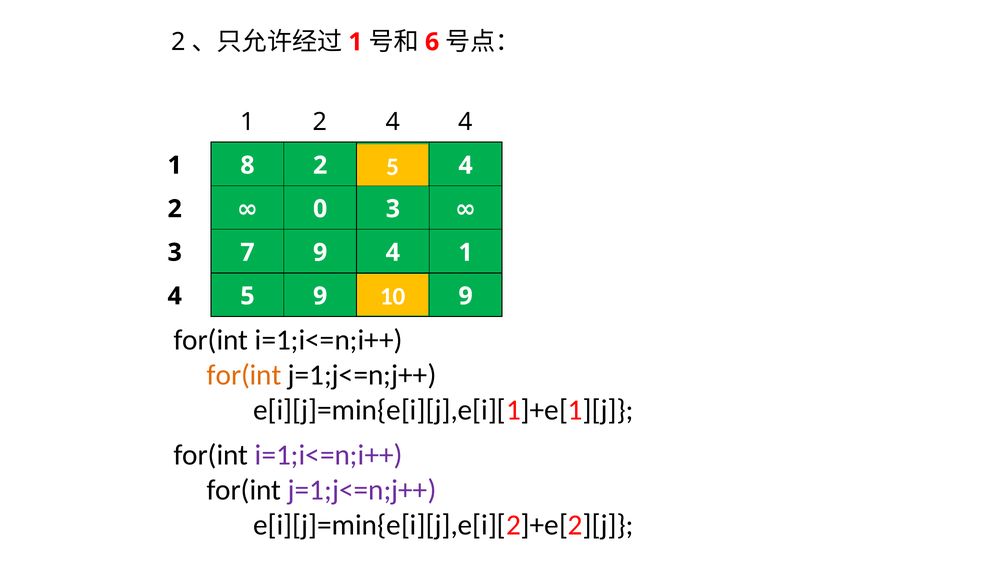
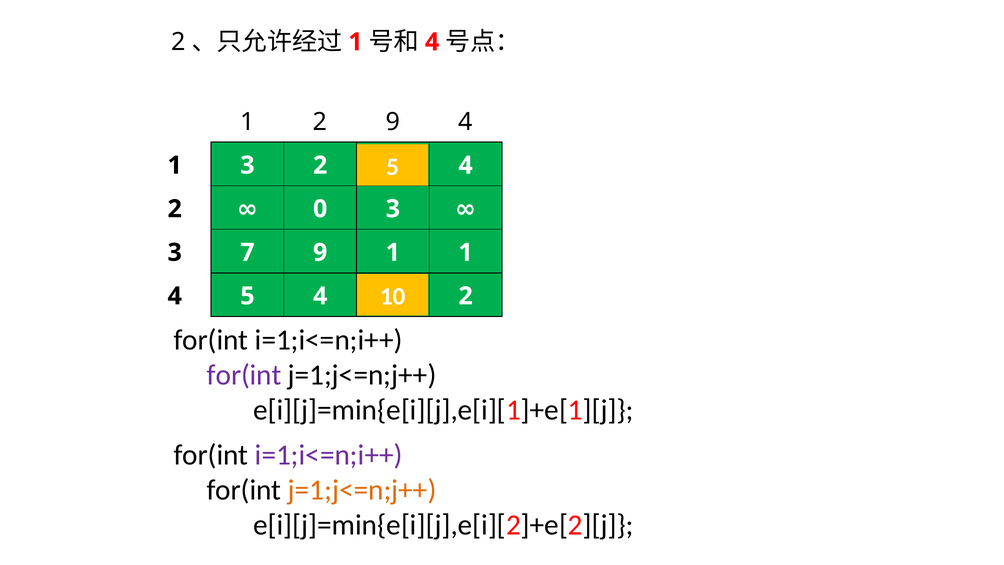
6 at (432, 42): 6 -> 4
2 4: 4 -> 9
1 8: 8 -> 3
9 4: 4 -> 1
5 9: 9 -> 4
9 at (466, 296): 9 -> 2
for(int at (244, 375) colour: orange -> purple
j=1;j<=n;j++ at (362, 490) colour: purple -> orange
